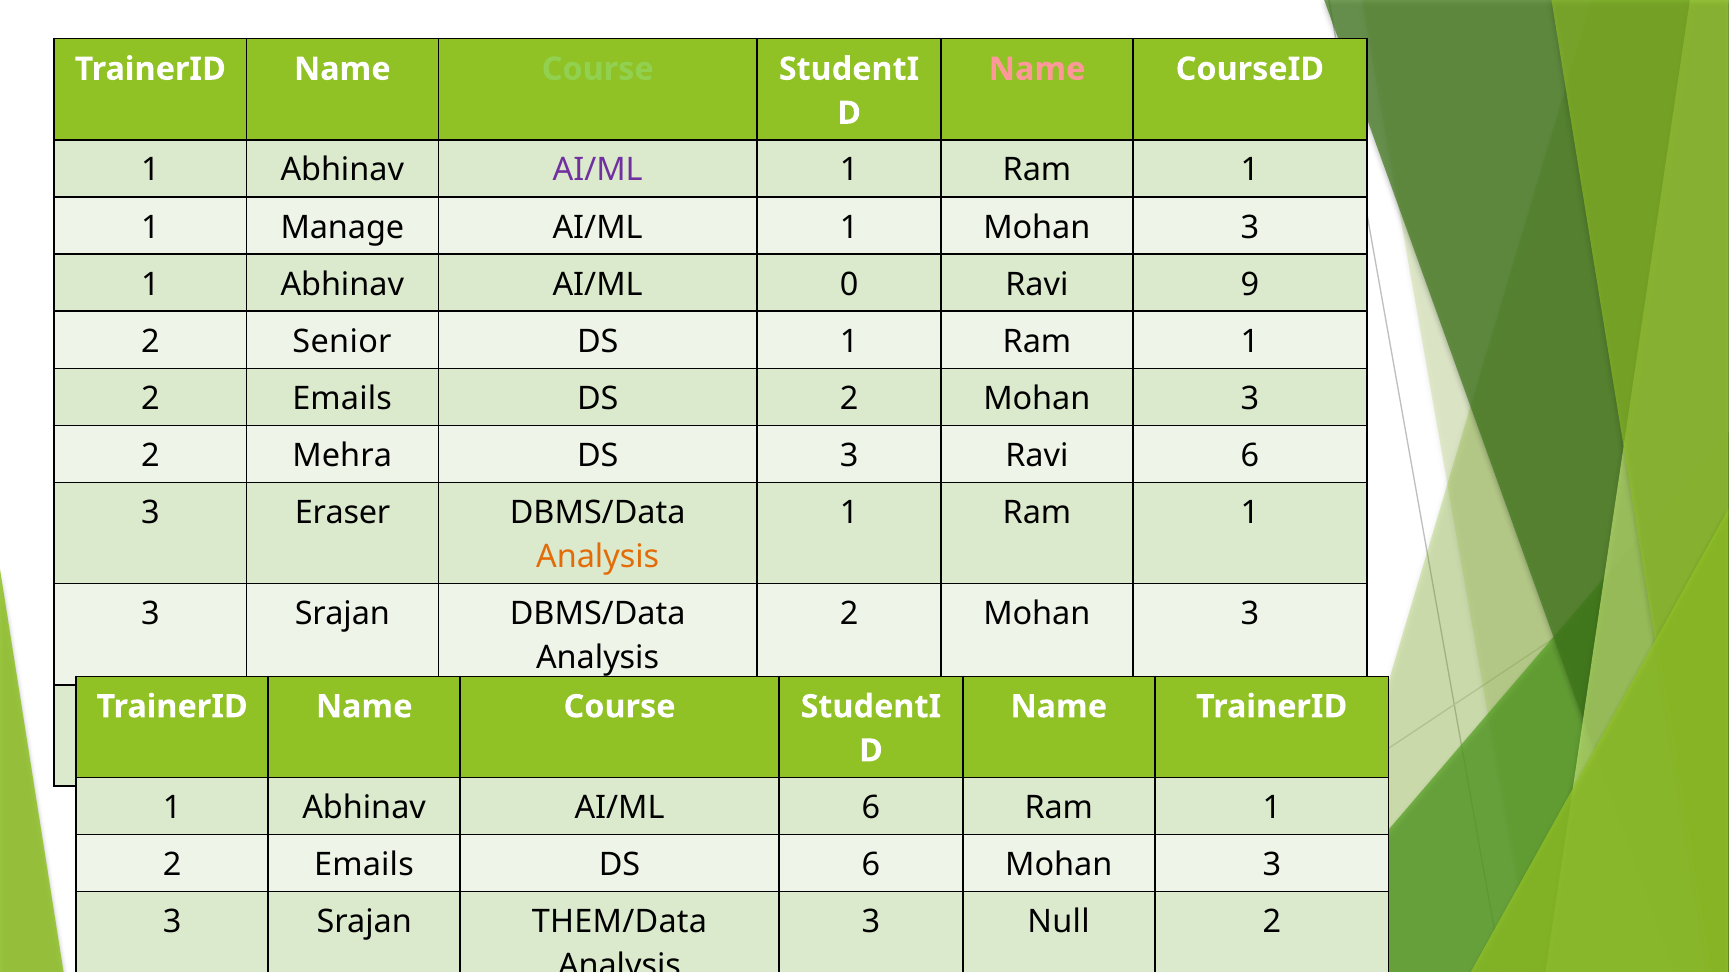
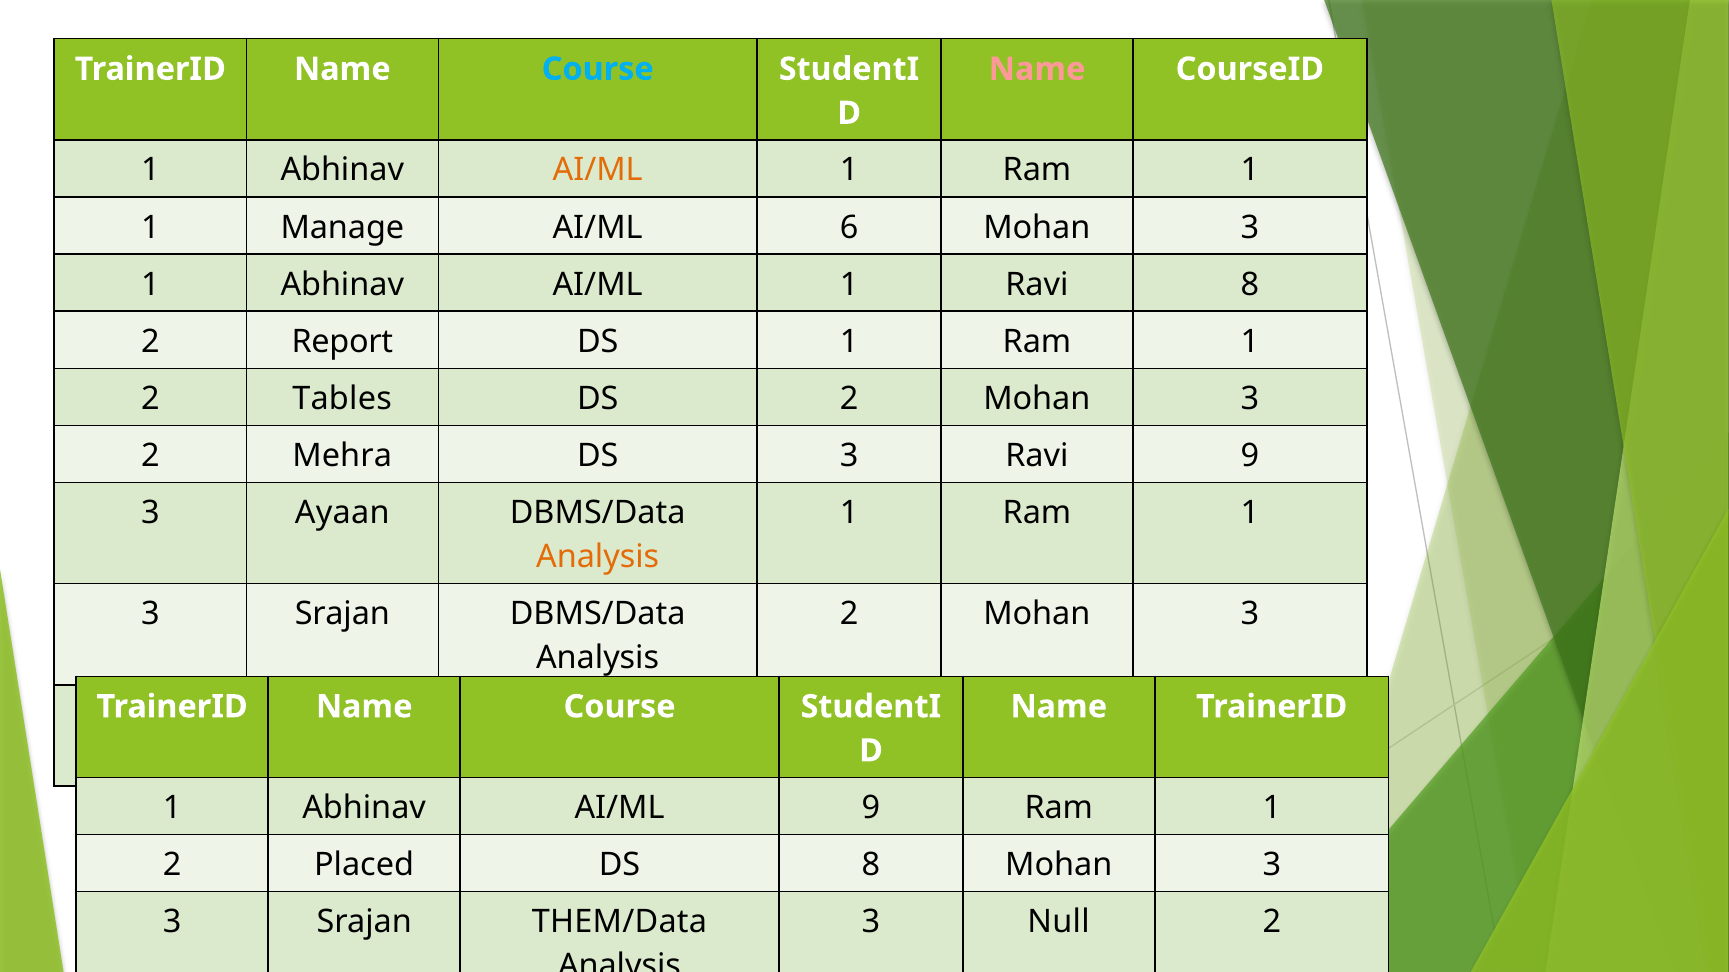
Course at (598, 69) colour: light green -> light blue
AI/ML at (598, 170) colour: purple -> orange
1 at (849, 227): 1 -> 6
0 at (849, 285): 0 -> 1
Ravi 9: 9 -> 8
Senior: Senior -> Report
Emails at (342, 399): Emails -> Tables
Ravi 6: 6 -> 9
Eraser: Eraser -> Ayaan
AI/ML 6: 6 -> 9
Emails at (364, 865): Emails -> Placed
DS 6: 6 -> 8
